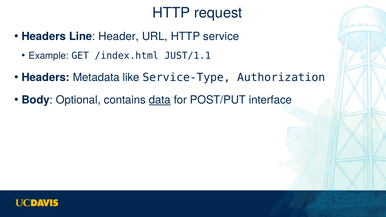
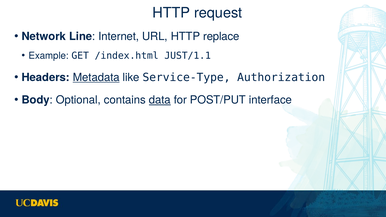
Headers at (44, 37): Headers -> Network
Header: Header -> Internet
service: service -> replace
Metadata underline: none -> present
